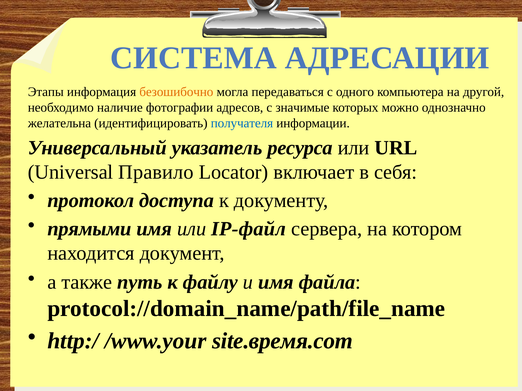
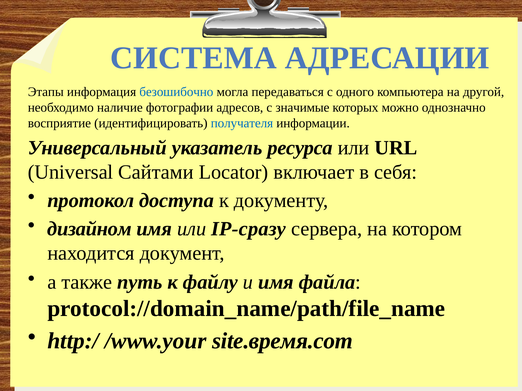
безошибочно colour: orange -> blue
желательна: желательна -> восприятие
Правило: Правило -> Сайтами
прямыми: прямыми -> дизайном
IP-файл: IP-файл -> IP-сразу
